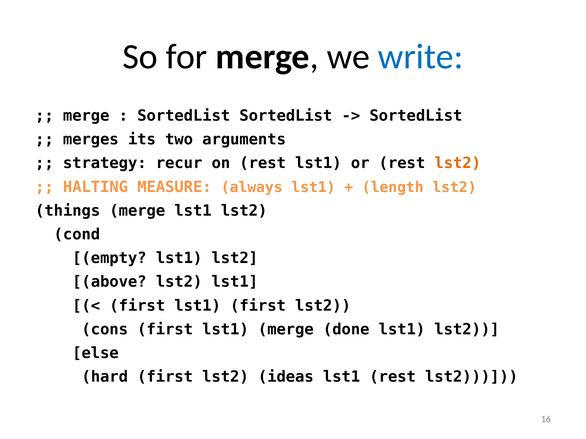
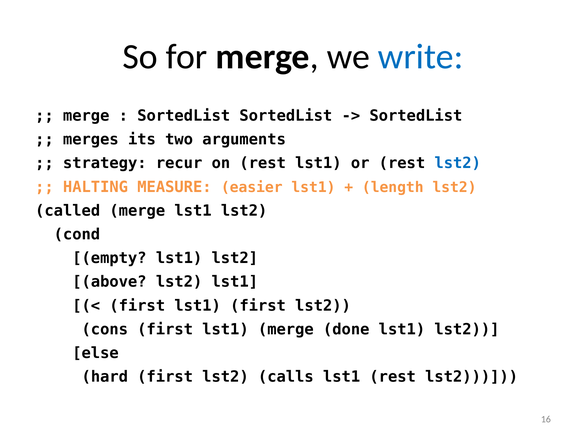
lst2 at (458, 163) colour: orange -> blue
always: always -> easier
things: things -> called
ideas: ideas -> calls
